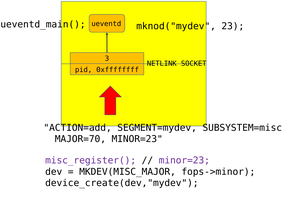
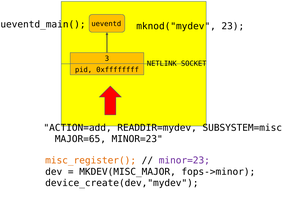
SEGMENT=mydev: SEGMENT=mydev -> READDIR=mydev
MAJOR=70: MAJOR=70 -> MAJOR=65
misc_register( colour: purple -> orange
